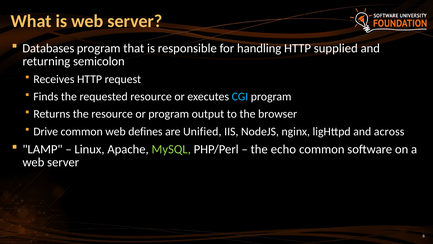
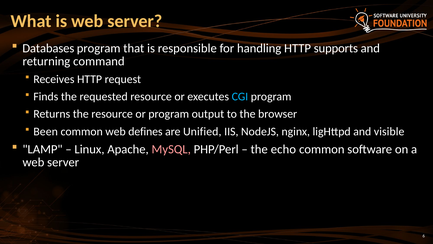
supplied: supplied -> supports
semicolon: semicolon -> command
Drive: Drive -> Been
across: across -> visible
MySQL colour: light green -> pink
